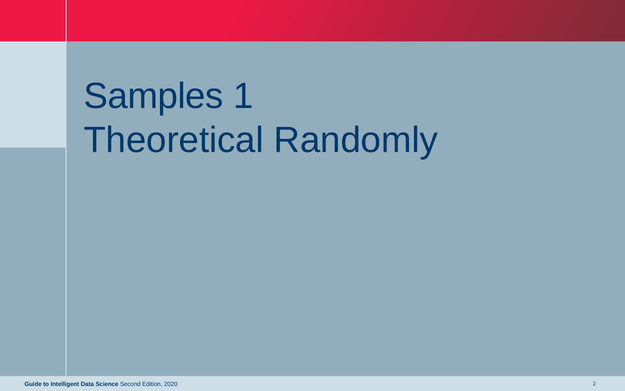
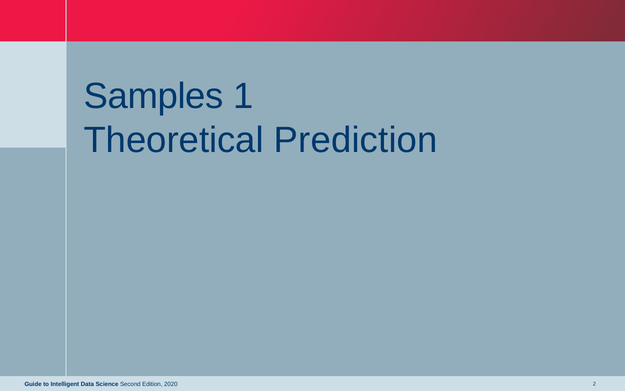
Randomly: Randomly -> Prediction
